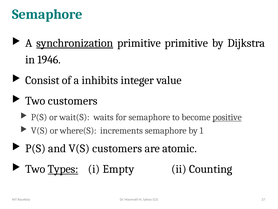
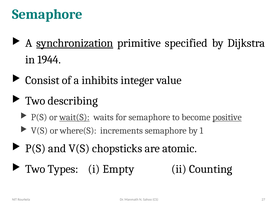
primitive primitive: primitive -> specified
1946: 1946 -> 1944
Two customers: customers -> describing
wait(S underline: none -> present
V(S customers: customers -> chopsticks
Types underline: present -> none
